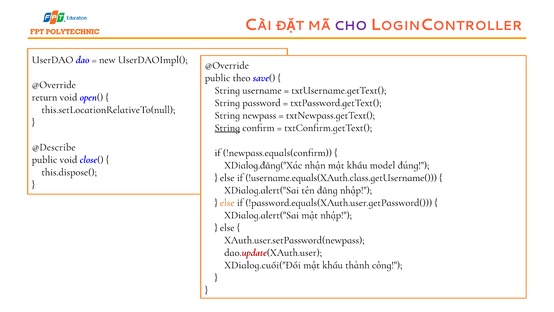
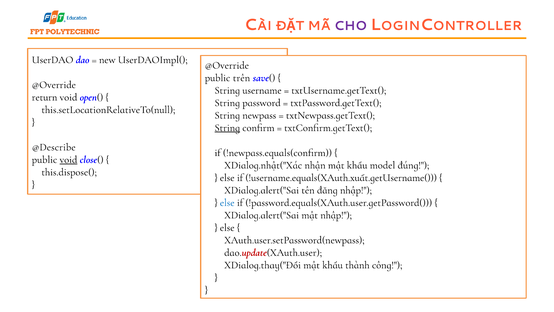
theo: theo -> trên
void at (68, 159) underline: none -> present
XDialog.đăng("Xác: XDialog.đăng("Xác -> XDialog.nhật("Xác
!username.equals(XAuth.class.getUsername(: !username.equals(XAuth.class.getUsername( -> !username.equals(XAuth.xuất.getUsername(
else at (227, 202) colour: orange -> blue
XDialog.cuối("Đổi: XDialog.cuối("Đổi -> XDialog.thay("Đổi
